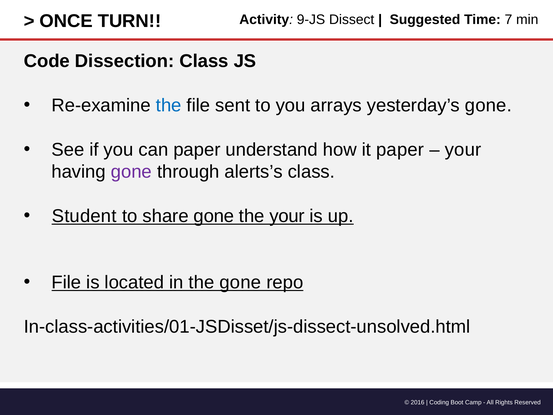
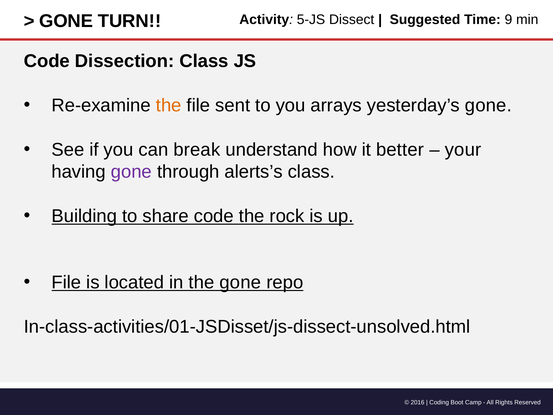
ONCE at (66, 21): ONCE -> GONE
9-JS: 9-JS -> 5-JS
7: 7 -> 9
the at (169, 105) colour: blue -> orange
can paper: paper -> break
it paper: paper -> better
Student: Student -> Building
share gone: gone -> code
the your: your -> rock
